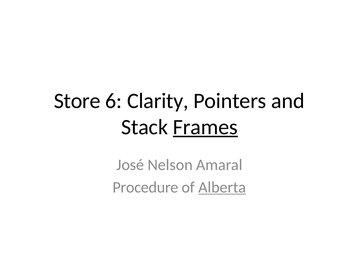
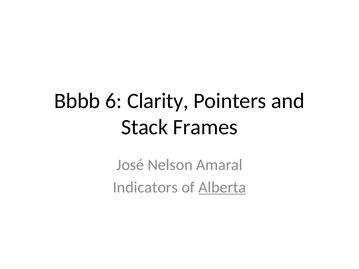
Store: Store -> Bbbb
Frames underline: present -> none
Procedure: Procedure -> Indicators
